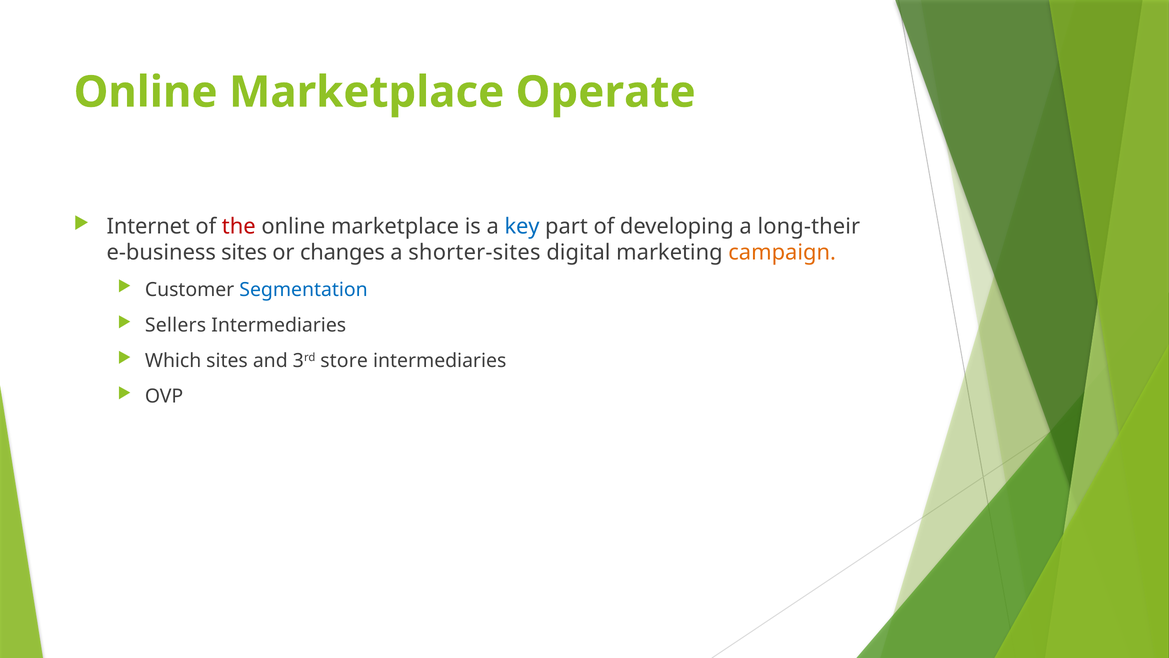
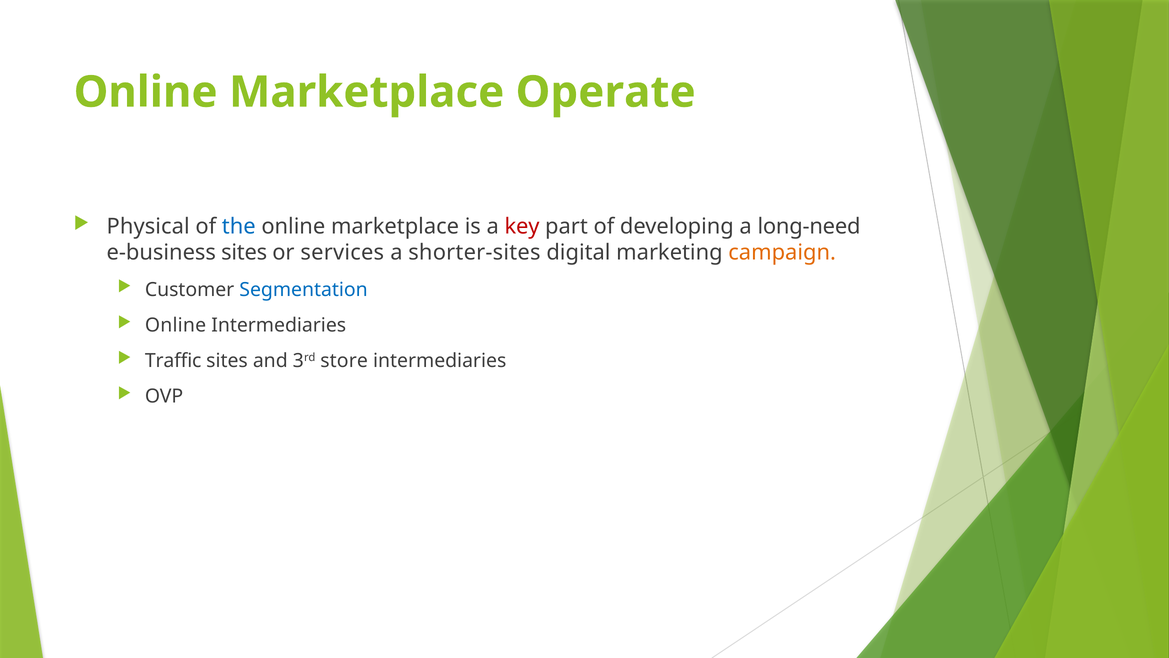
Internet: Internet -> Physical
the colour: red -> blue
key colour: blue -> red
long-their: long-their -> long-need
changes: changes -> services
Sellers at (176, 325): Sellers -> Online
Which: Which -> Traffic
